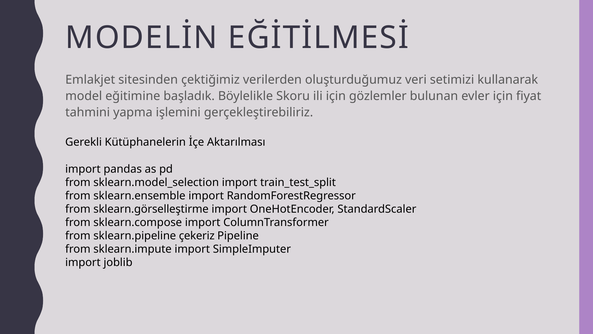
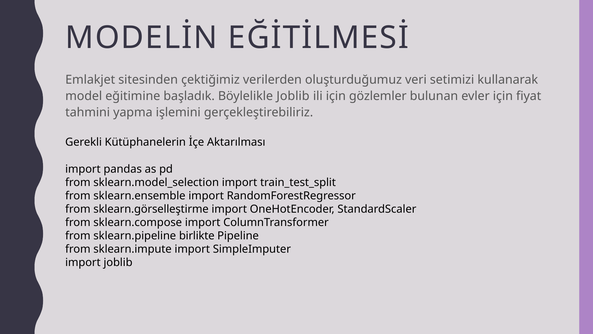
Böylelikle Skoru: Skoru -> Joblib
çekeriz: çekeriz -> birlikte
